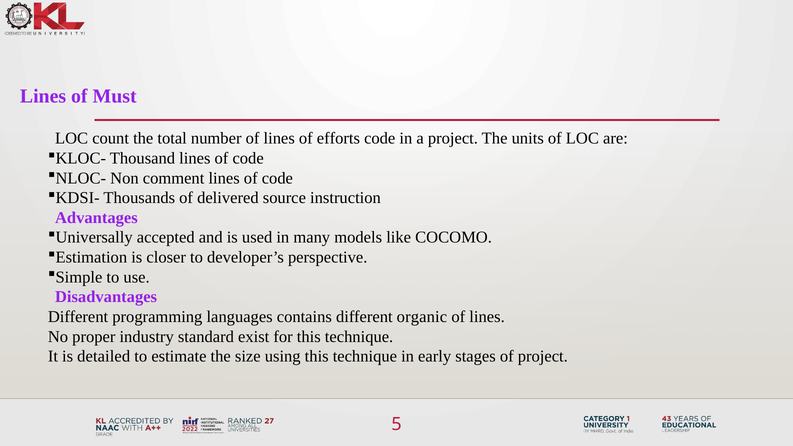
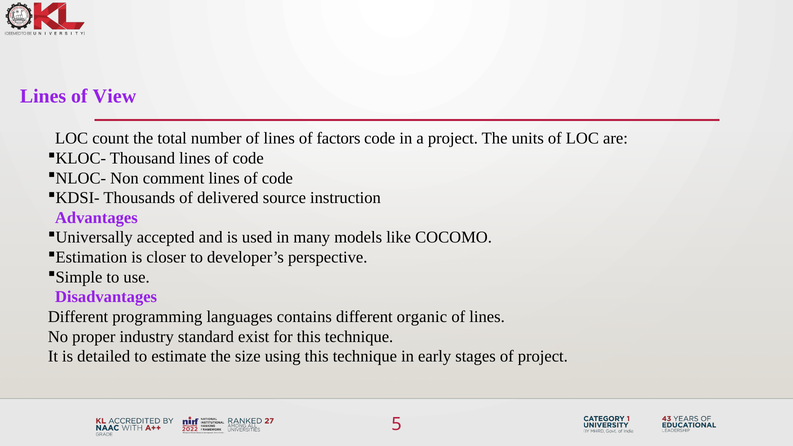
Must: Must -> View
efforts: efforts -> factors
